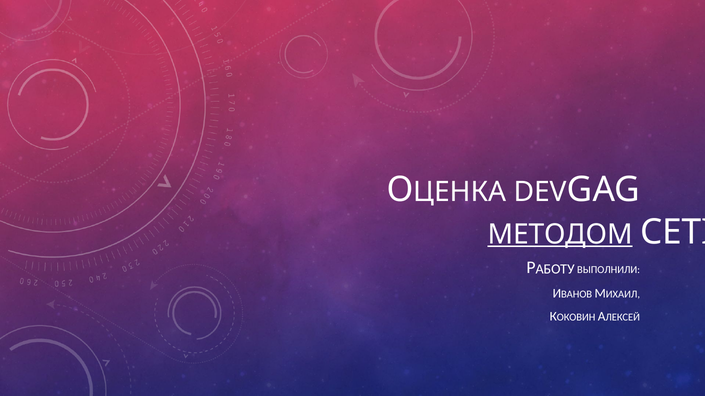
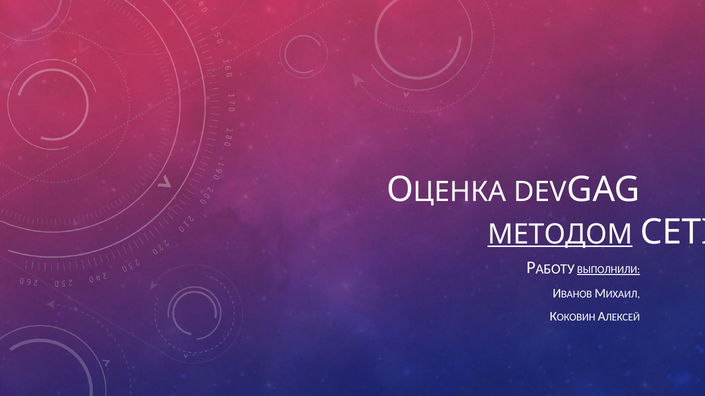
ВЫПОЛНИЛИ underline: none -> present
